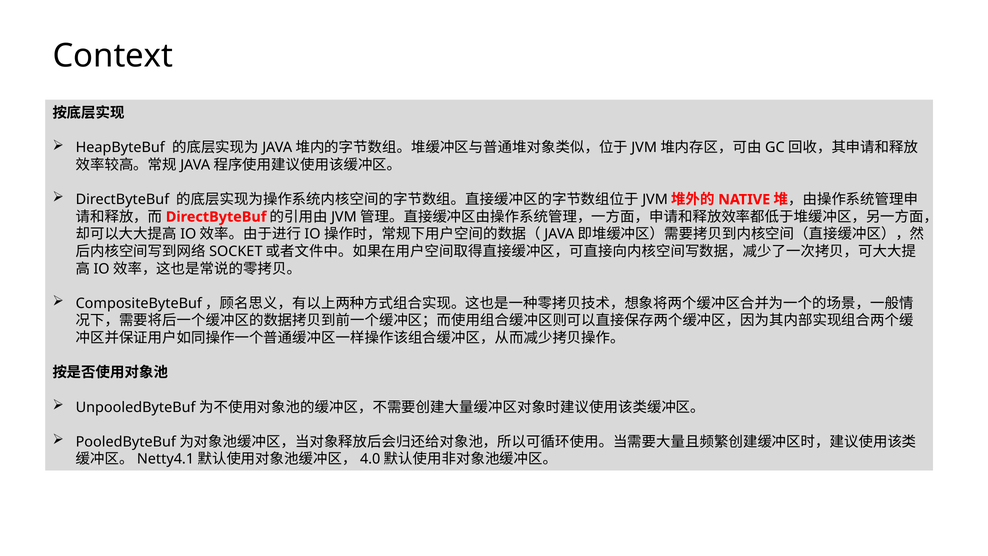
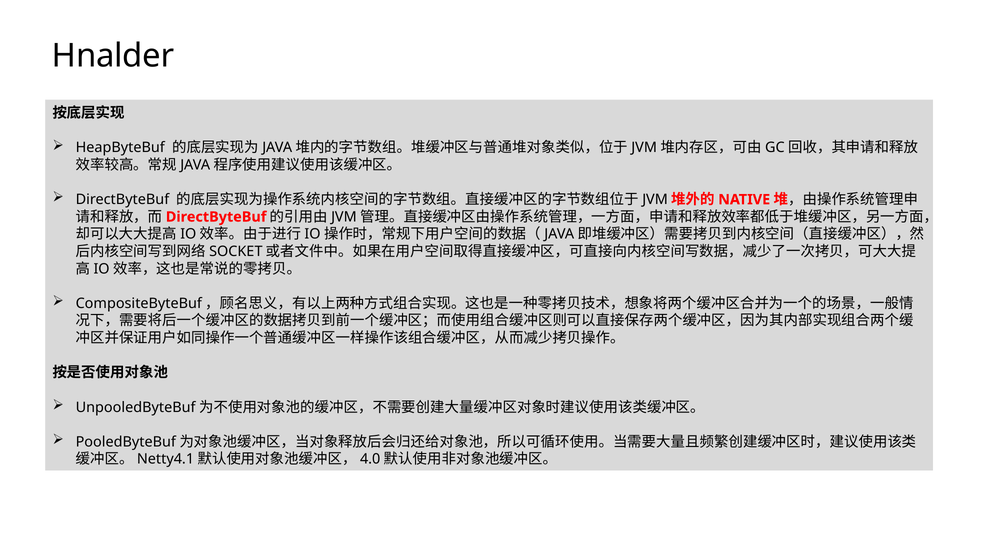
Context: Context -> Hnalder
